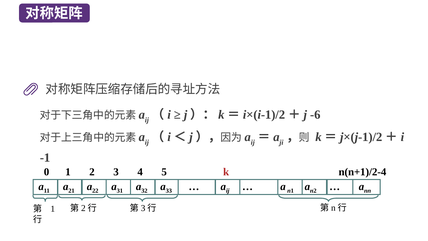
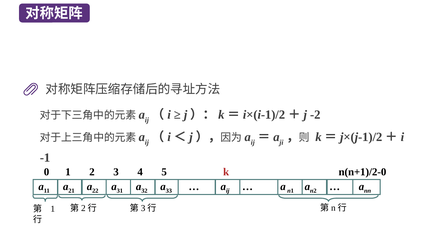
-6: -6 -> -2
n(n+1)/2-4: n(n+1)/2-4 -> n(n+1)/2-0
